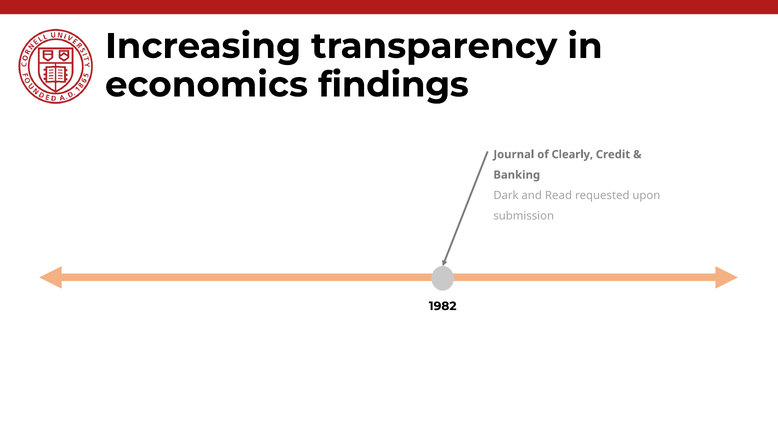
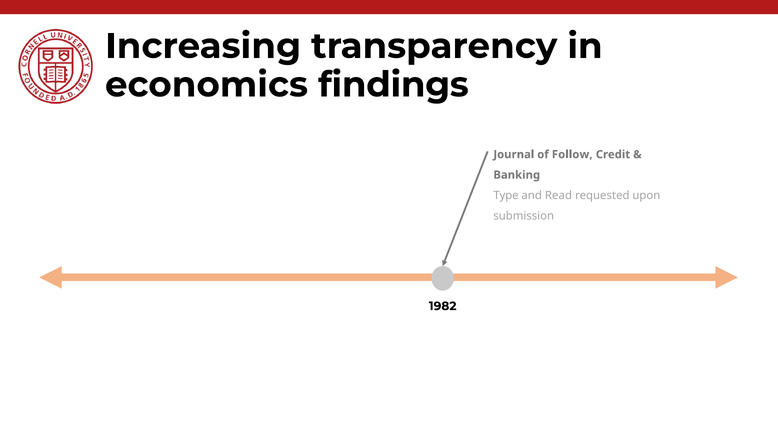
Clearly: Clearly -> Follow
Dark: Dark -> Type
